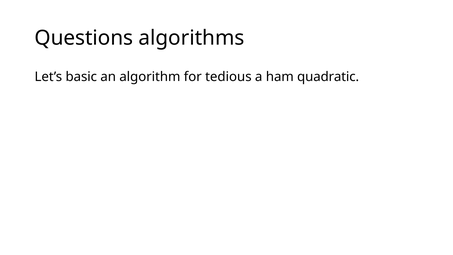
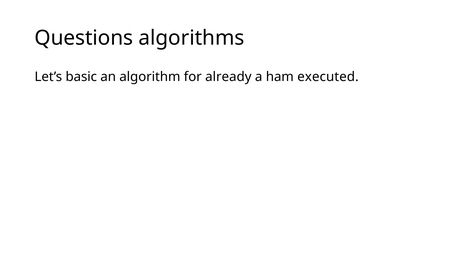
tedious: tedious -> already
quadratic: quadratic -> executed
